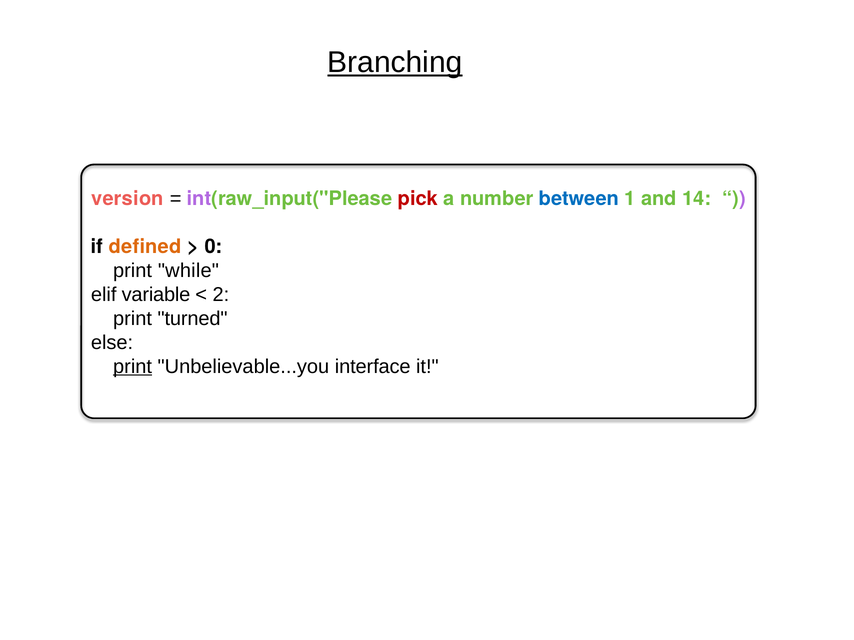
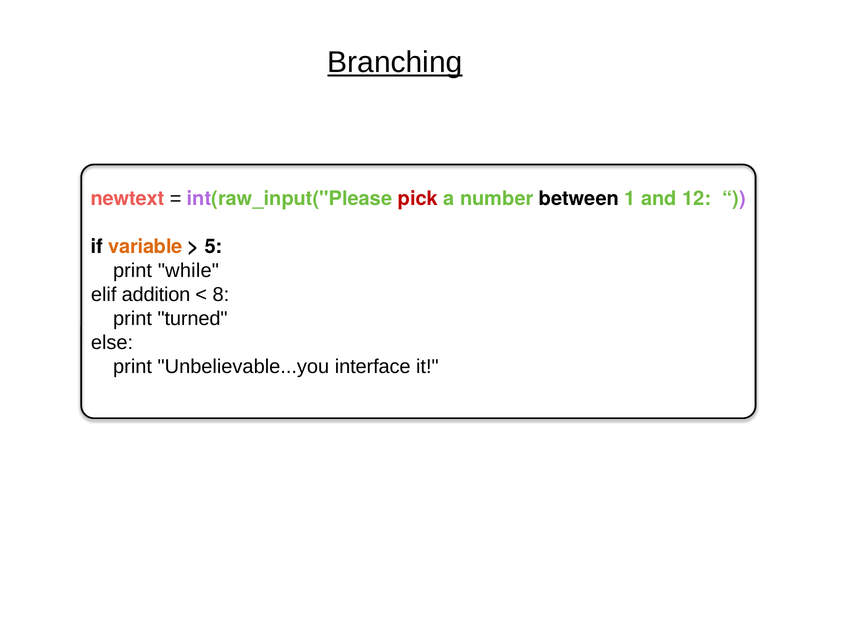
version: version -> newtext
between colour: blue -> black
14: 14 -> 12
defined: defined -> variable
0: 0 -> 5
variable: variable -> addition
2: 2 -> 8
print at (133, 367) underline: present -> none
